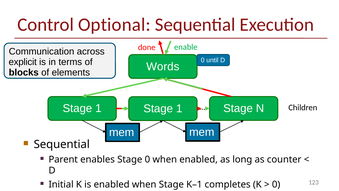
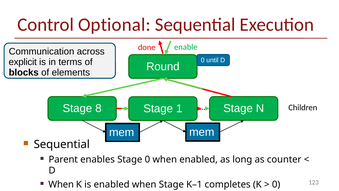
Words: Words -> Round
1 at (98, 108): 1 -> 8
Initial at (61, 184): Initial -> When
